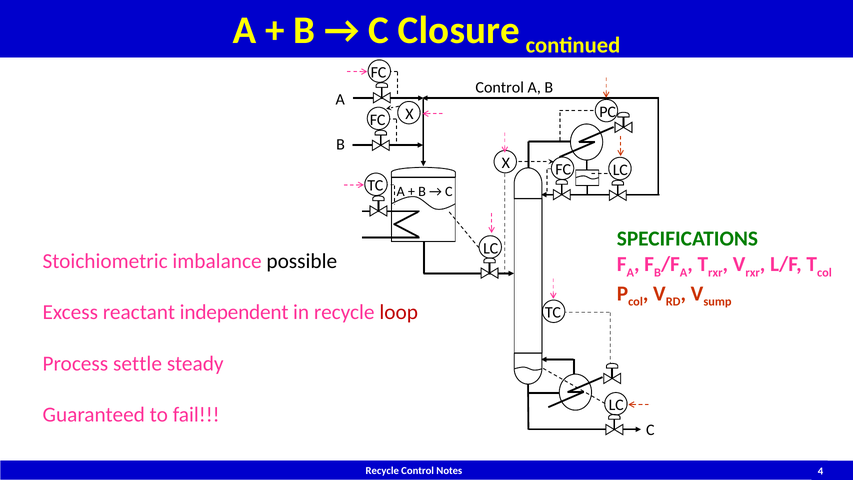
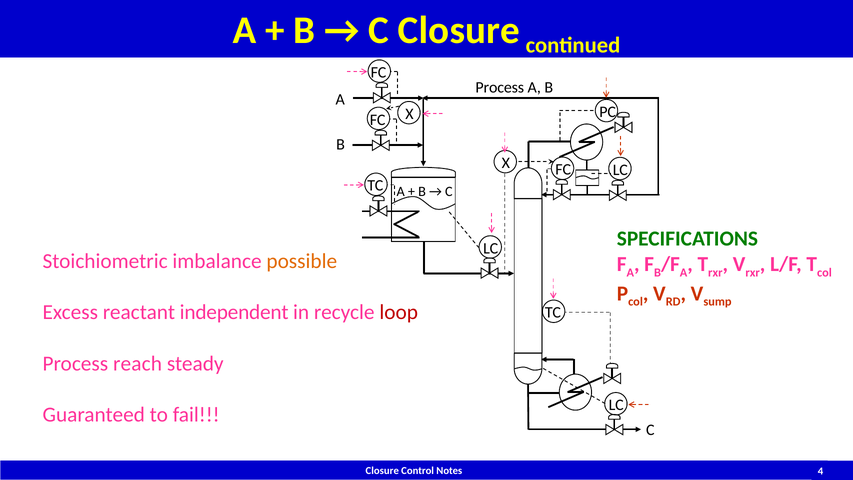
Control at (500, 87): Control -> Process
possible colour: black -> orange
settle: settle -> reach
Recycle at (382, 471): Recycle -> Closure
